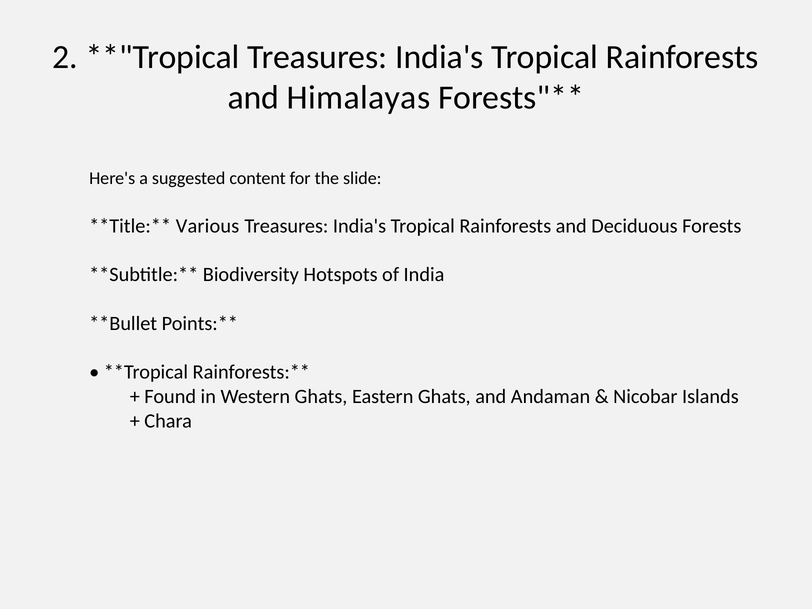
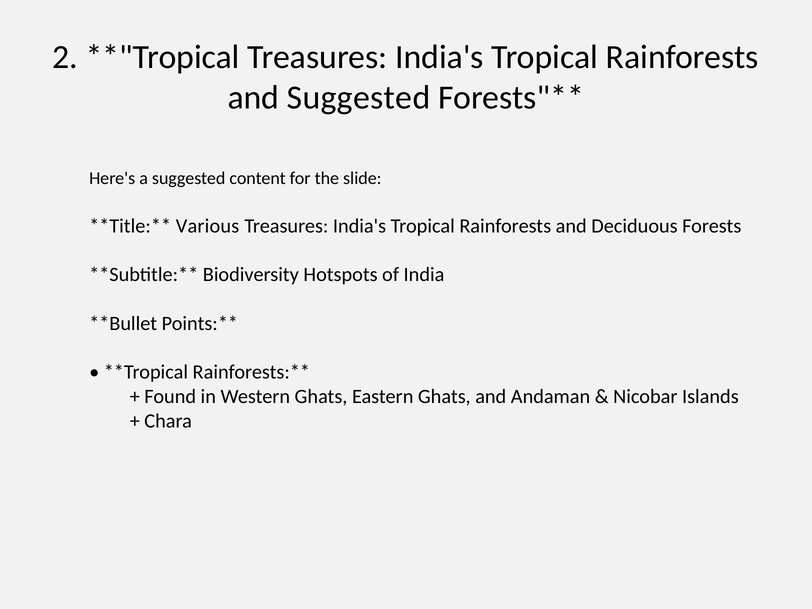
and Himalayas: Himalayas -> Suggested
